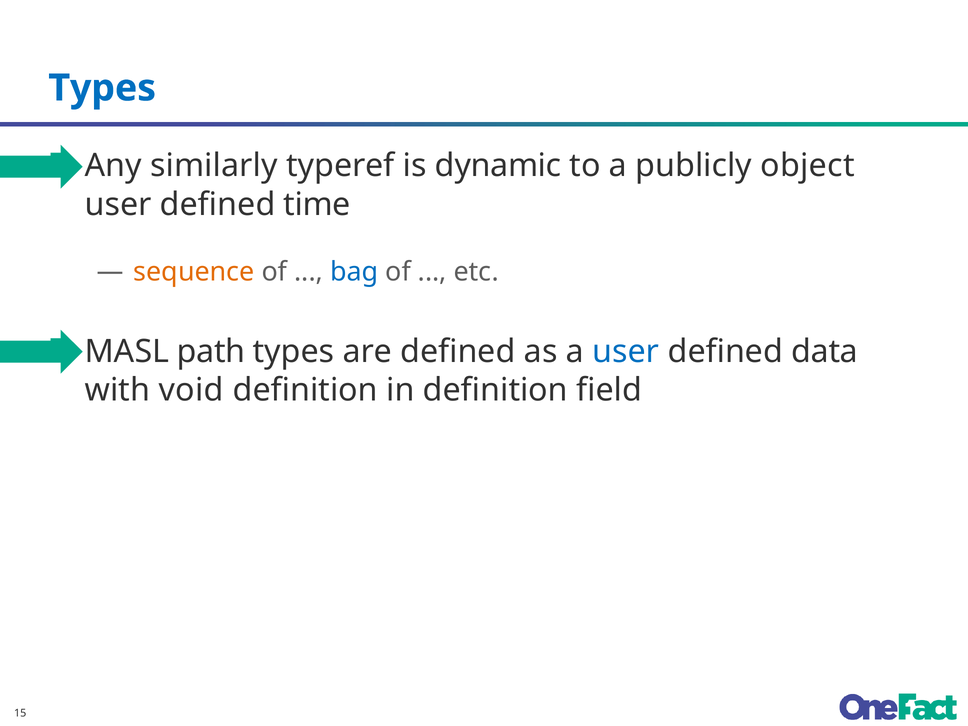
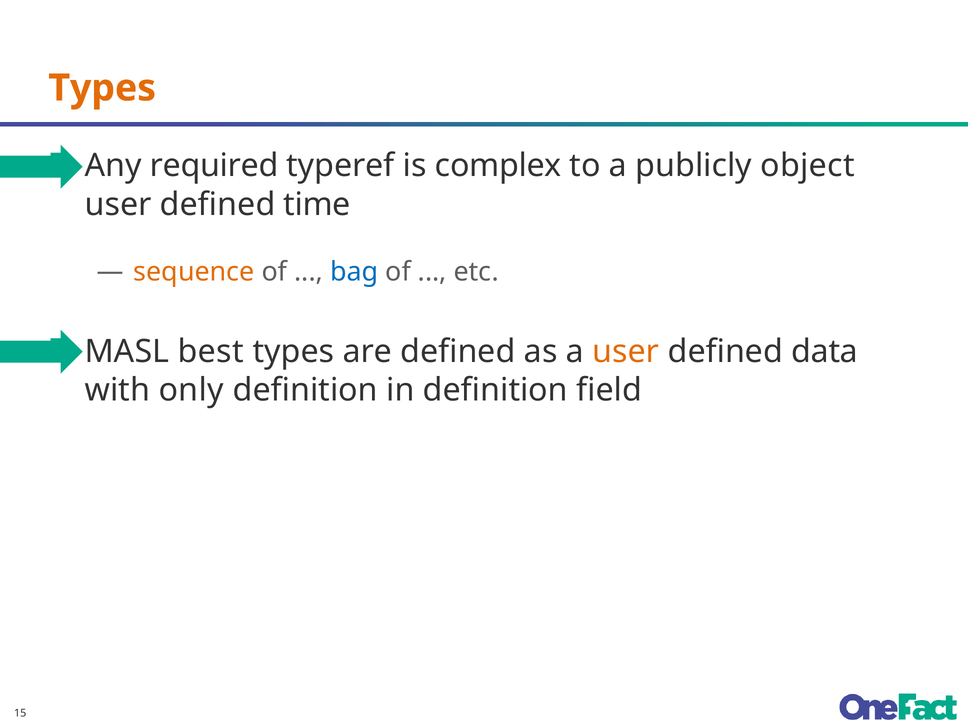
Types at (102, 88) colour: blue -> orange
similarly: similarly -> required
dynamic: dynamic -> complex
path: path -> best
user at (626, 352) colour: blue -> orange
void: void -> only
